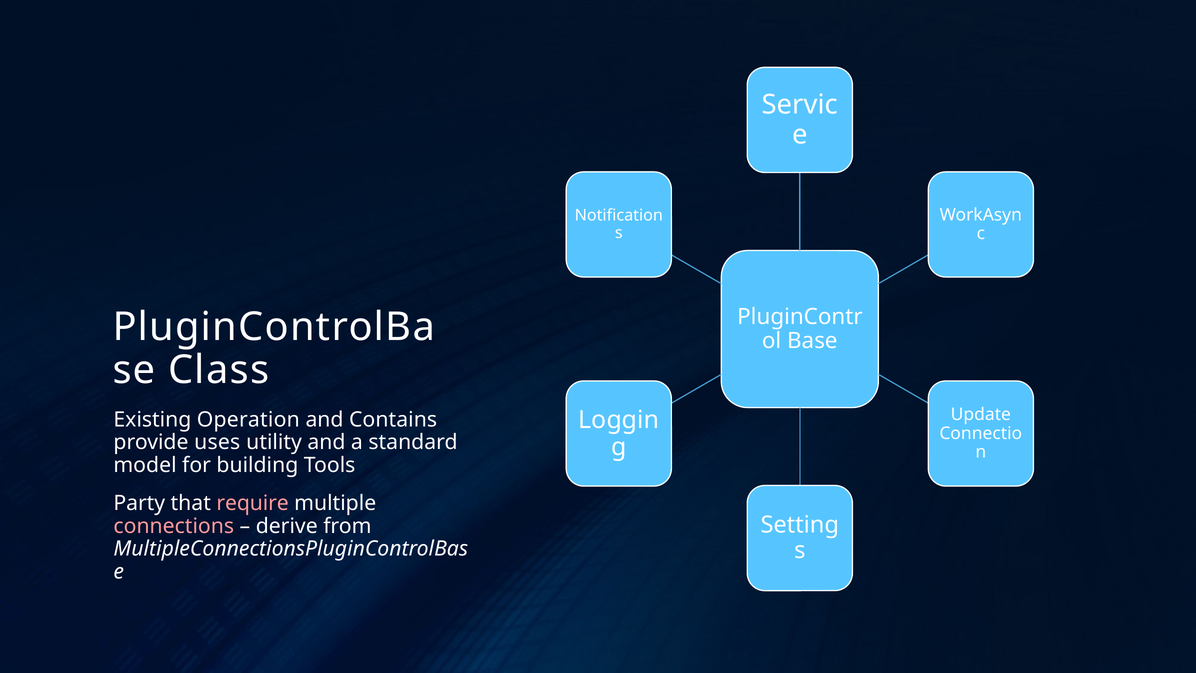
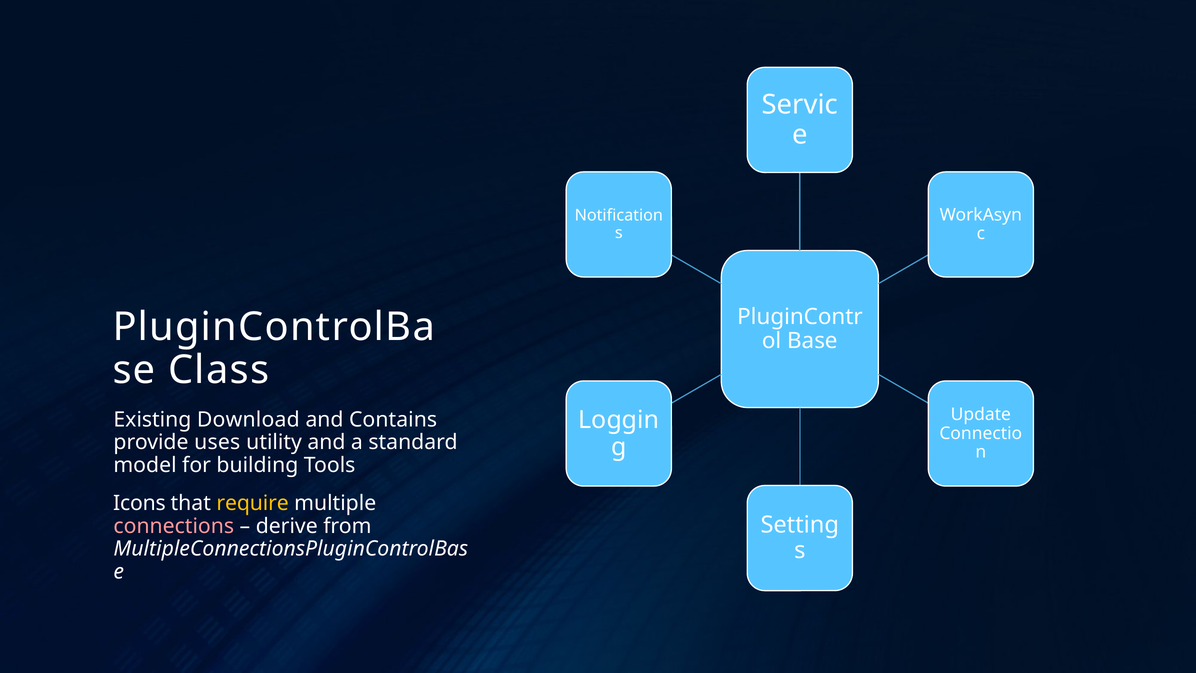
Operation: Operation -> Download
Party: Party -> Icons
require colour: pink -> yellow
